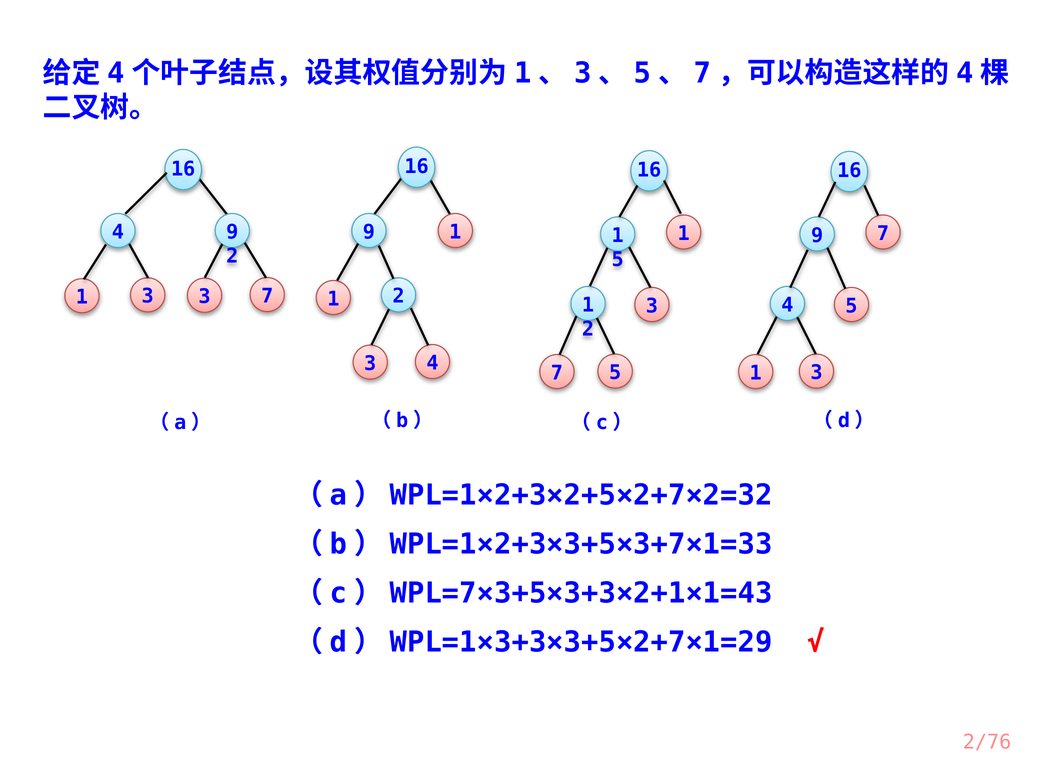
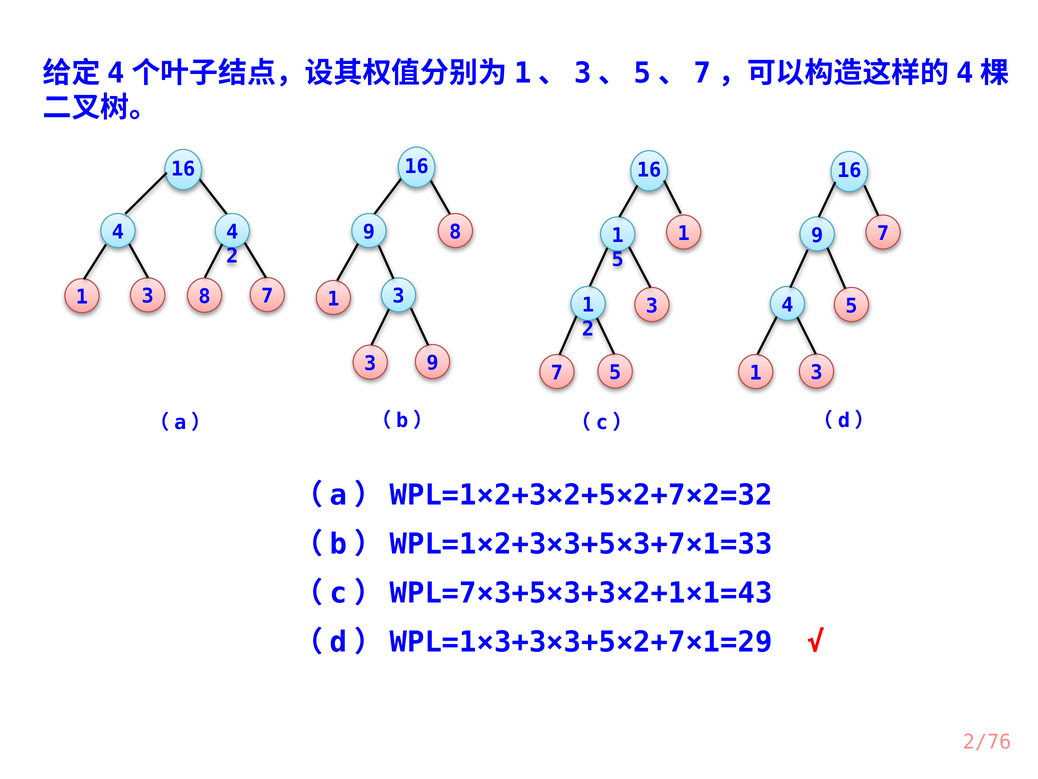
4 9: 9 -> 4
9 1: 1 -> 8
3 3: 3 -> 8
2 at (399, 296): 2 -> 3
3 4: 4 -> 9
